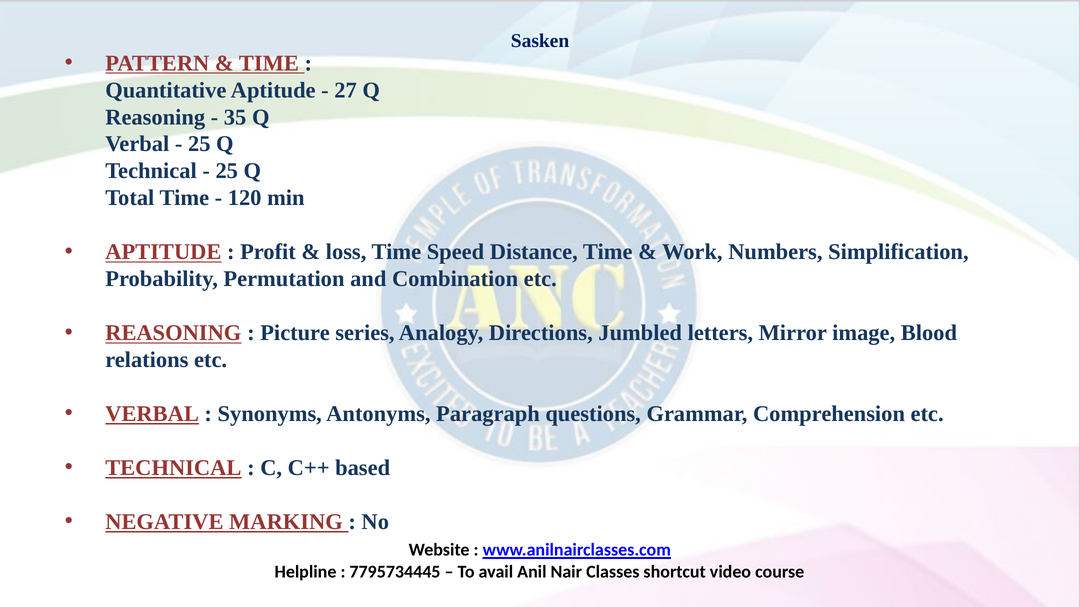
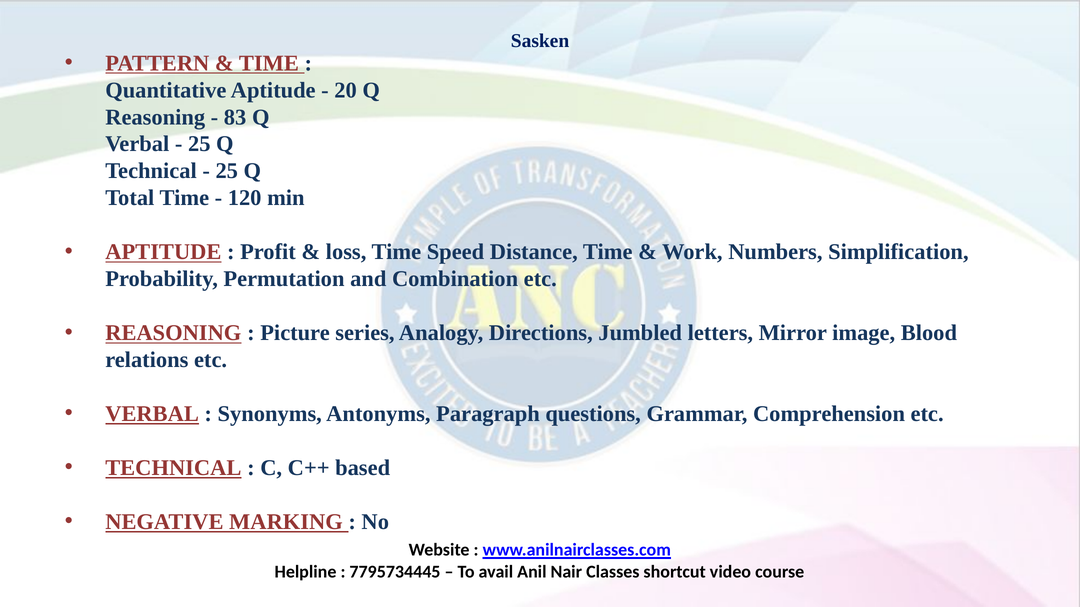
27: 27 -> 20
35: 35 -> 83
